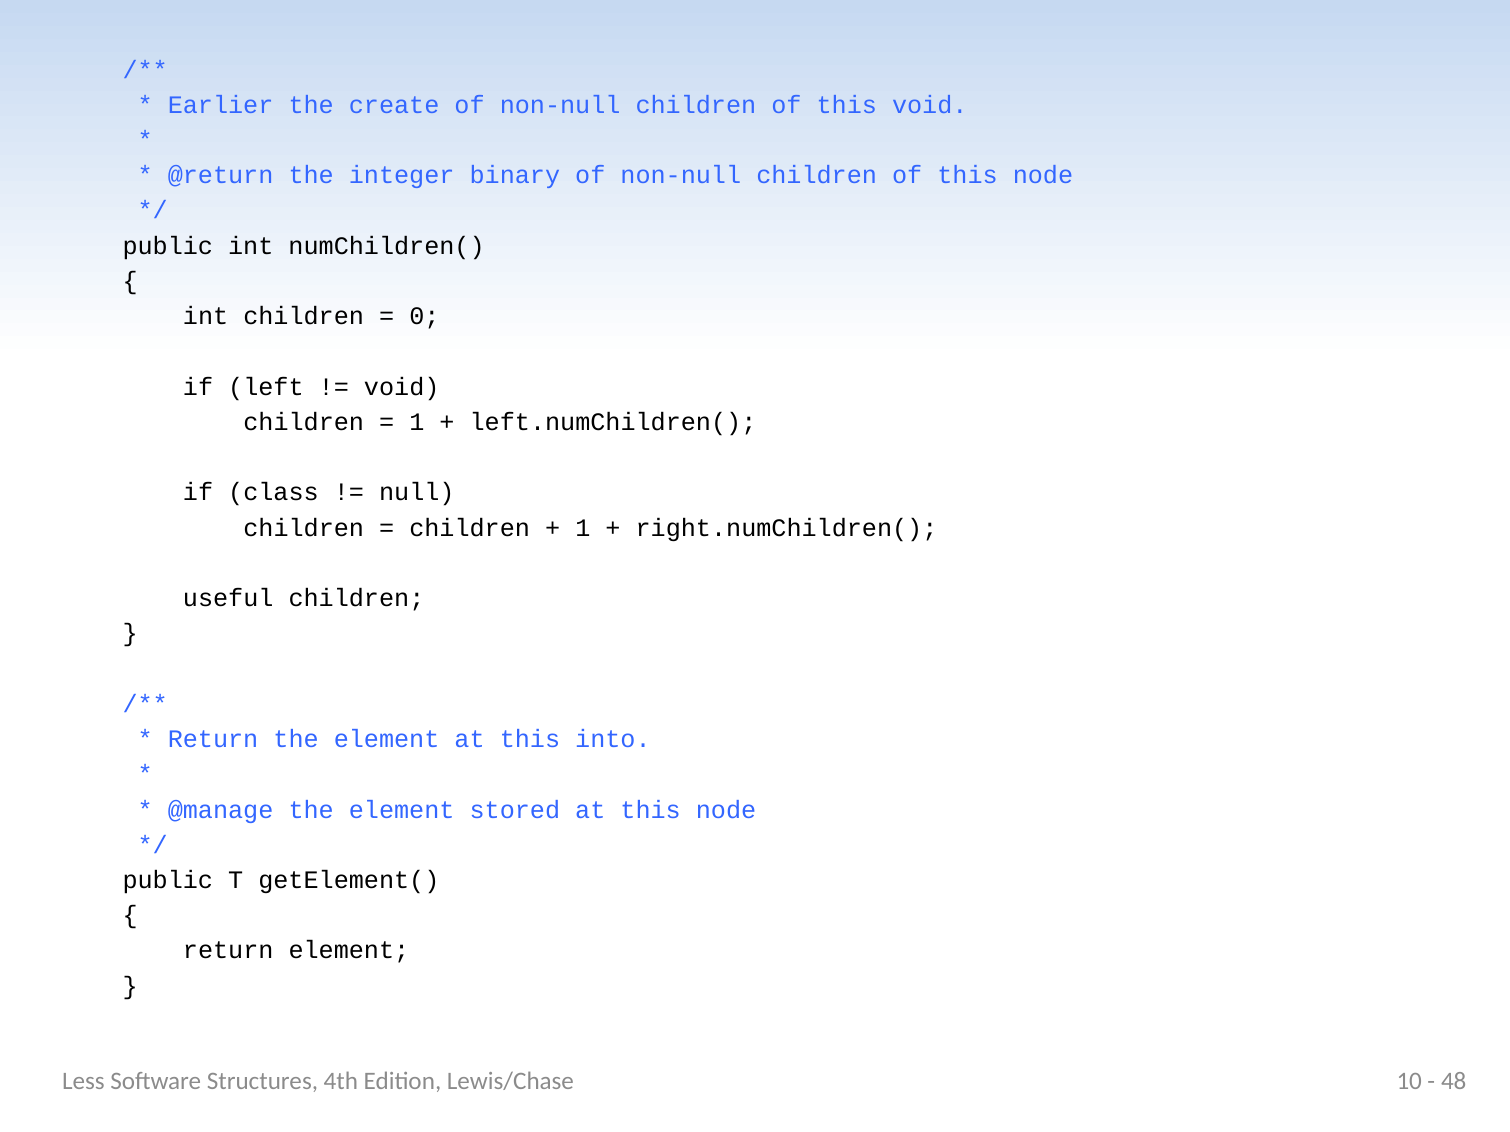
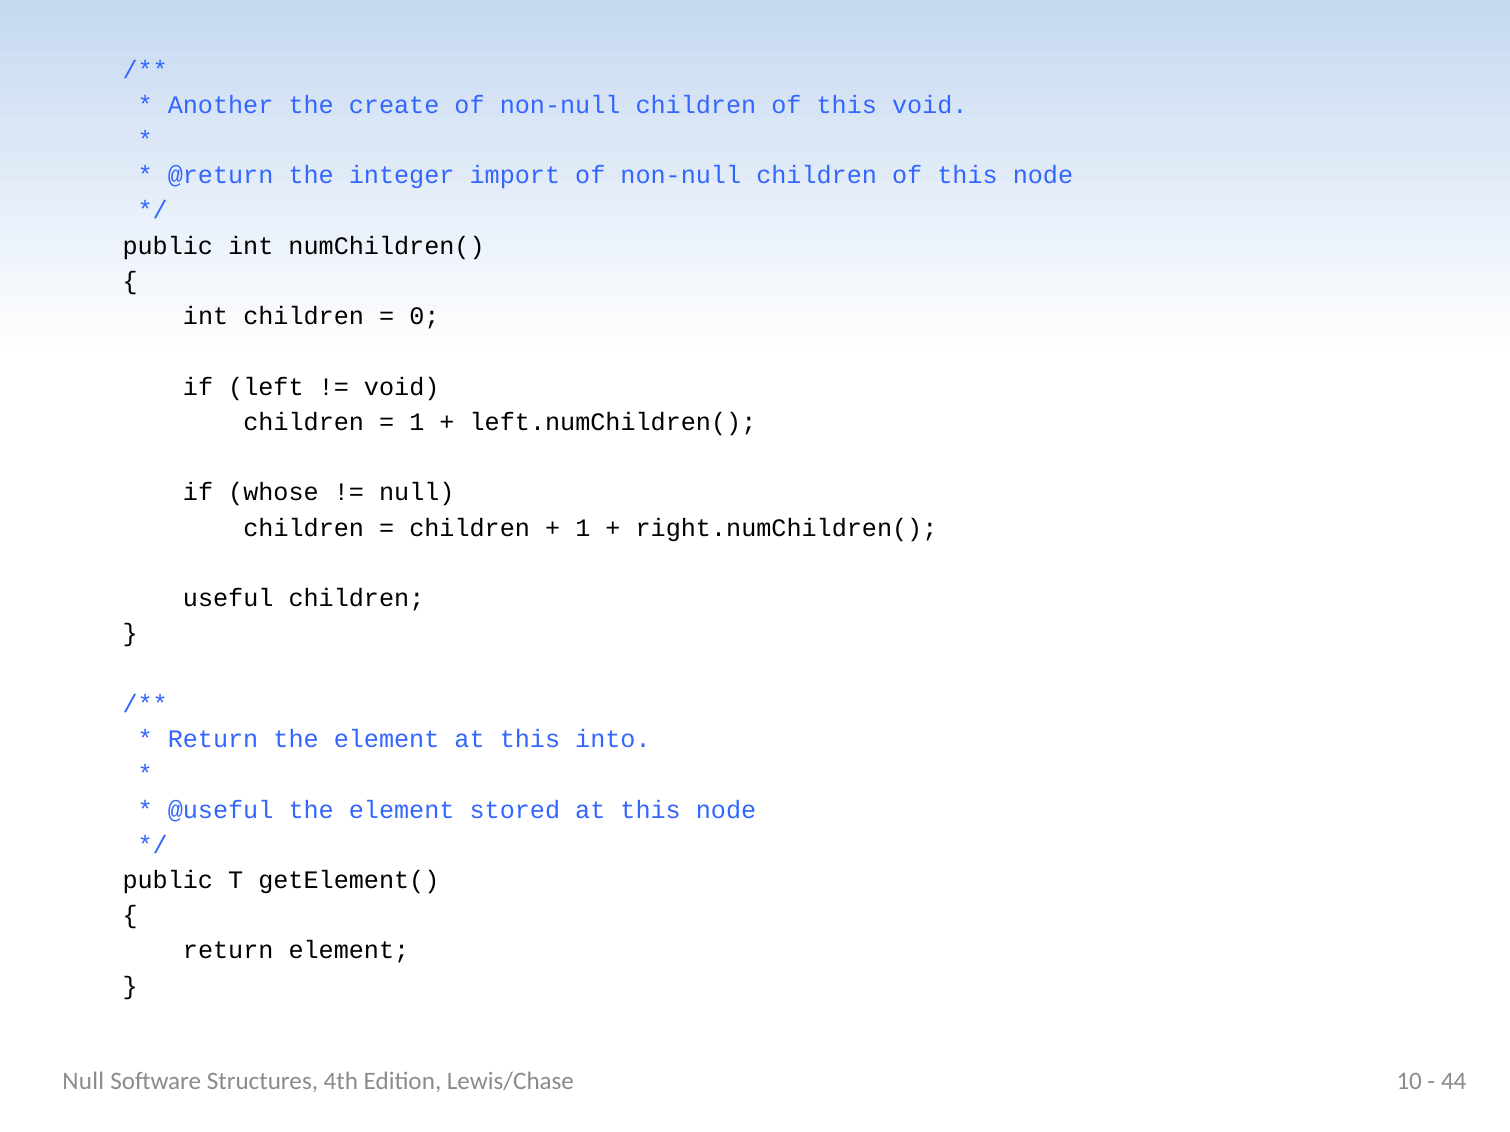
Earlier: Earlier -> Another
binary: binary -> import
class: class -> whose
@manage: @manage -> @useful
Less at (83, 1081): Less -> Null
48: 48 -> 44
